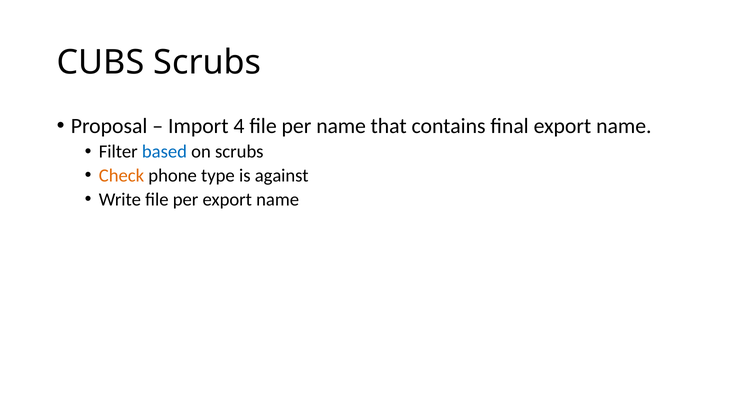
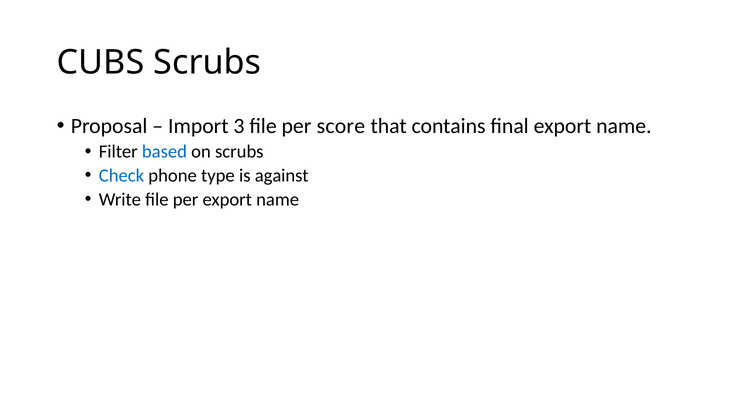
4: 4 -> 3
per name: name -> score
Check colour: orange -> blue
